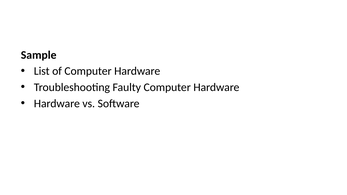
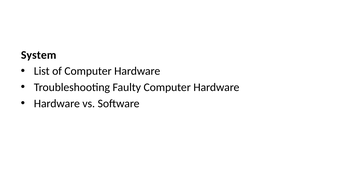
Sample: Sample -> System
